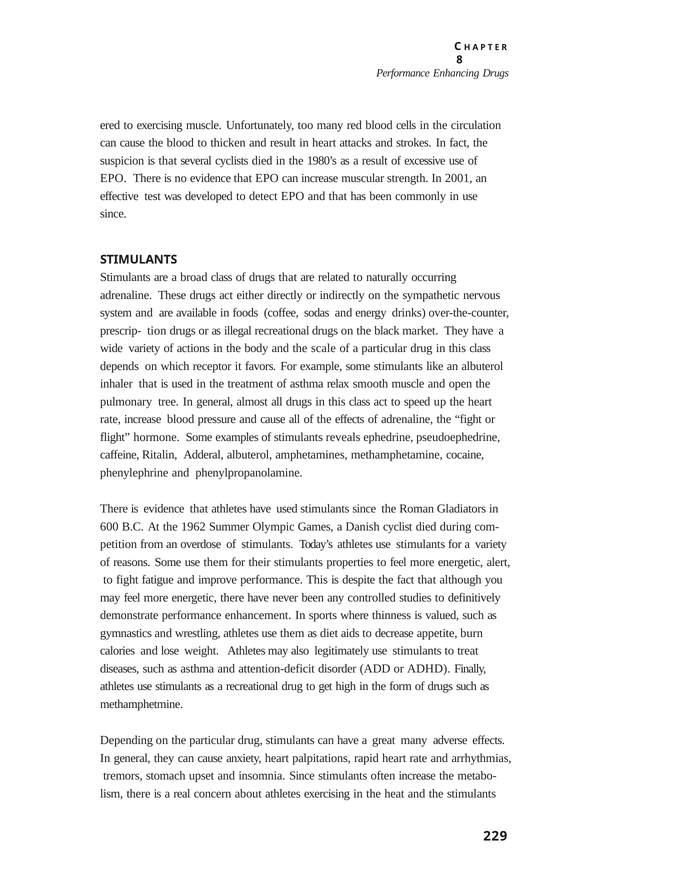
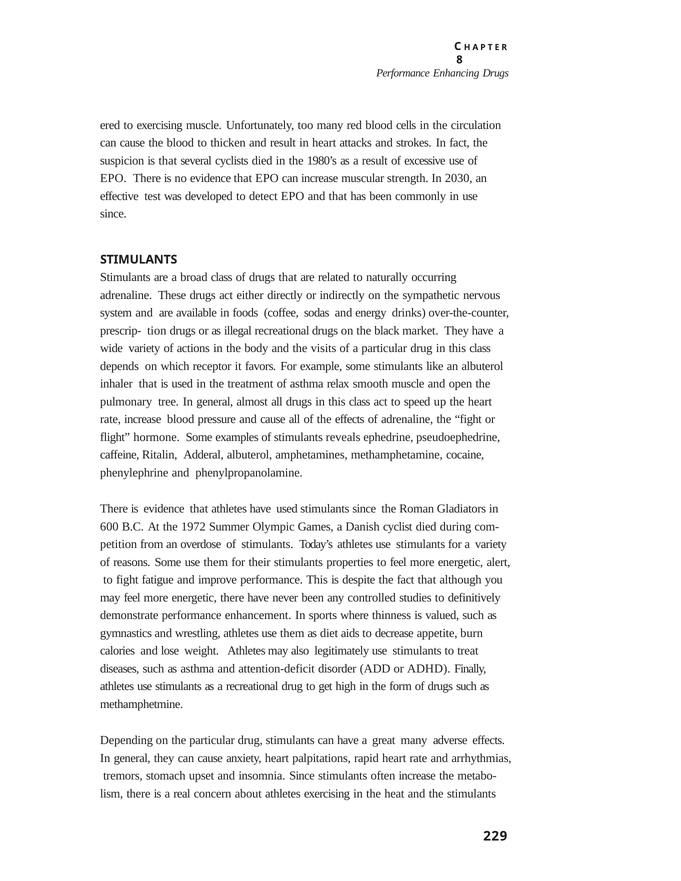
2001: 2001 -> 2030
scale: scale -> visits
1962: 1962 -> 1972
